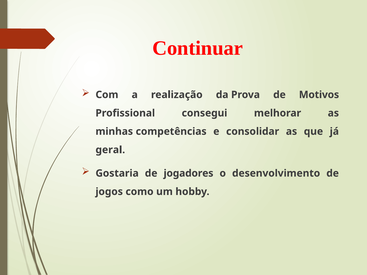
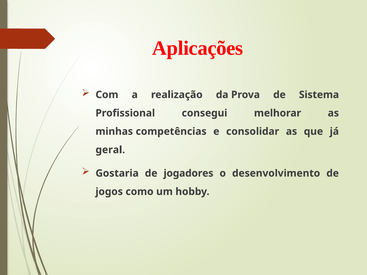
Continuar: Continuar -> Aplicações
Motivos: Motivos -> Sistema
